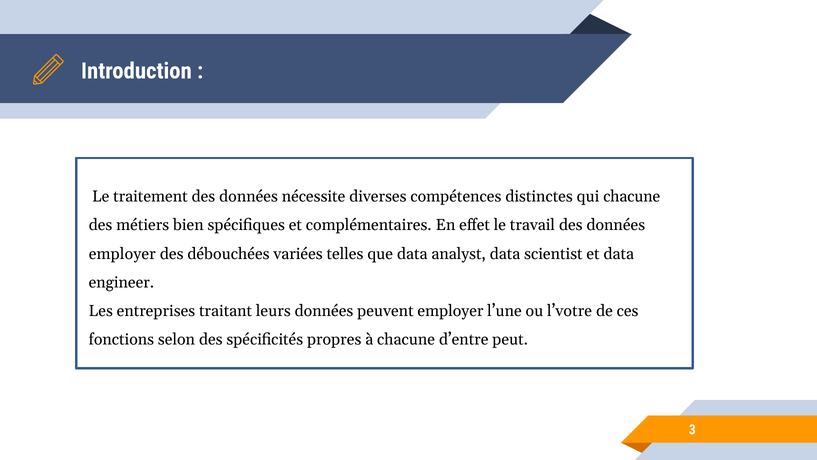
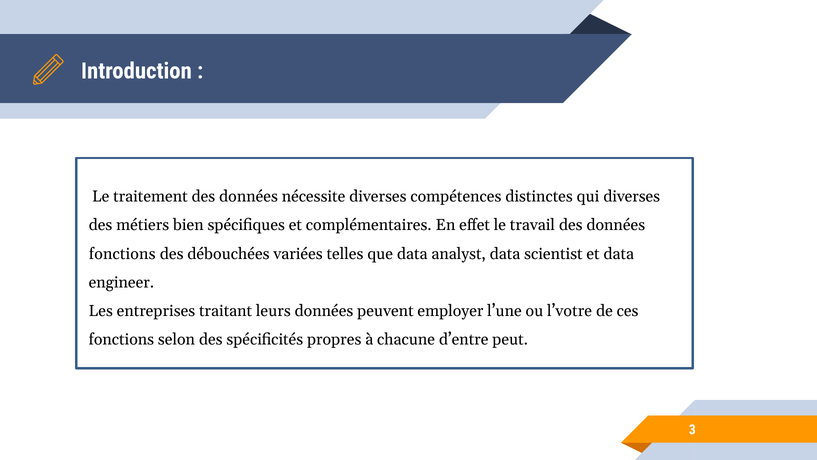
qui chacune: chacune -> diverses
employer at (122, 254): employer -> fonctions
